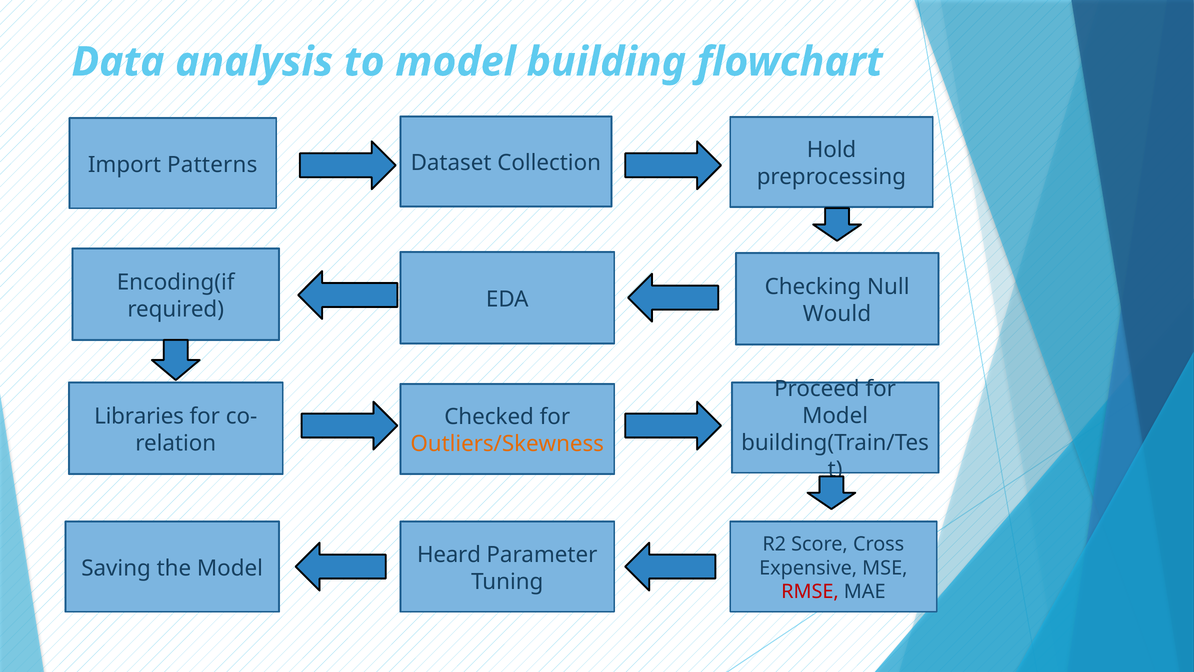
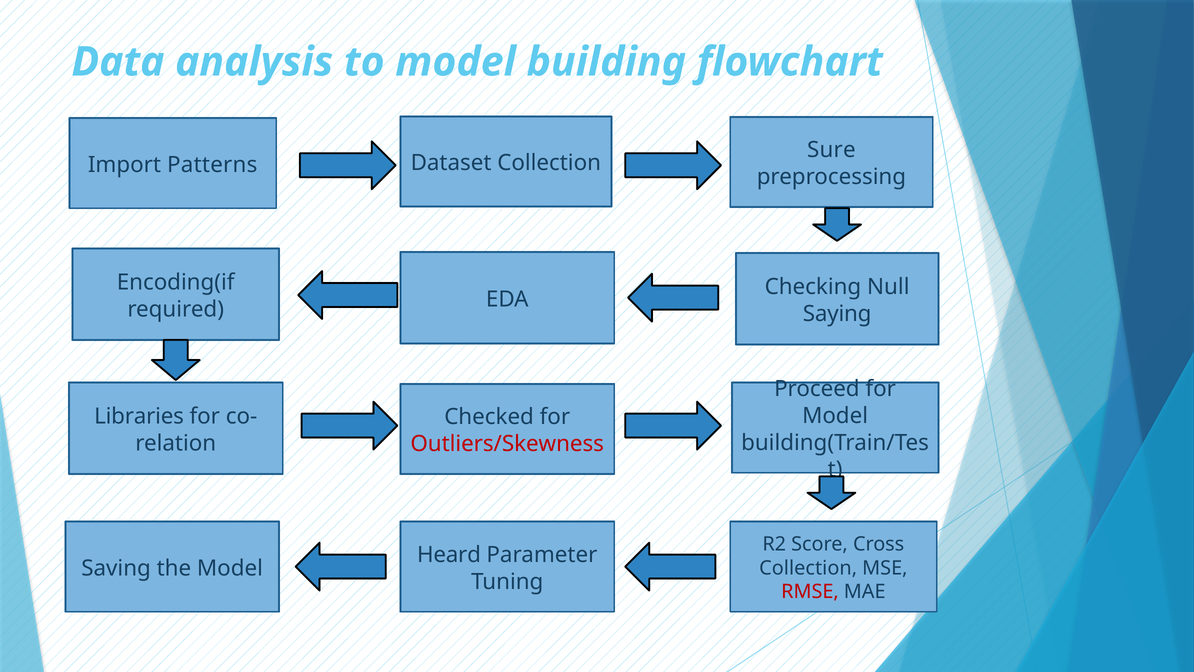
Hold: Hold -> Sure
Would: Would -> Saying
Outliers/Skewness colour: orange -> red
Expensive at (808, 568): Expensive -> Collection
